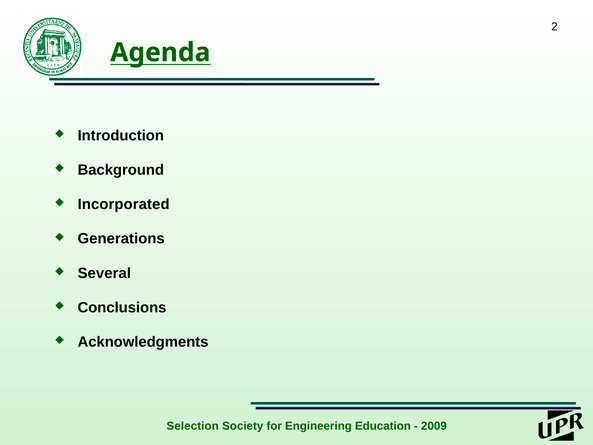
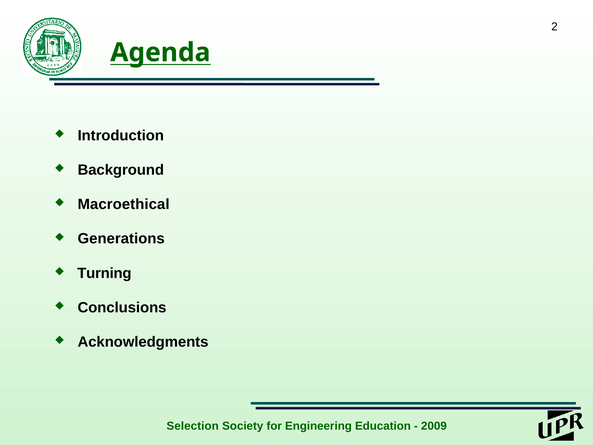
Incorporated: Incorporated -> Macroethical
Several: Several -> Turning
